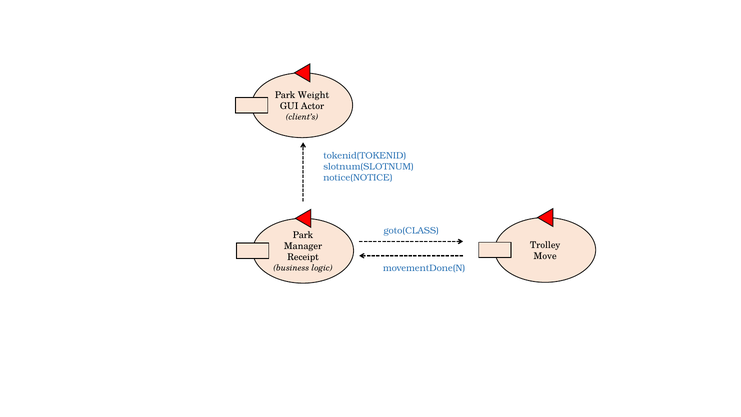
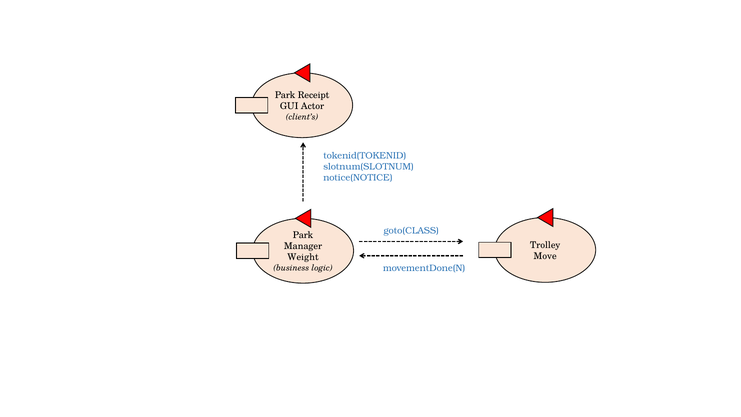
Weight: Weight -> Receipt
Receipt: Receipt -> Weight
